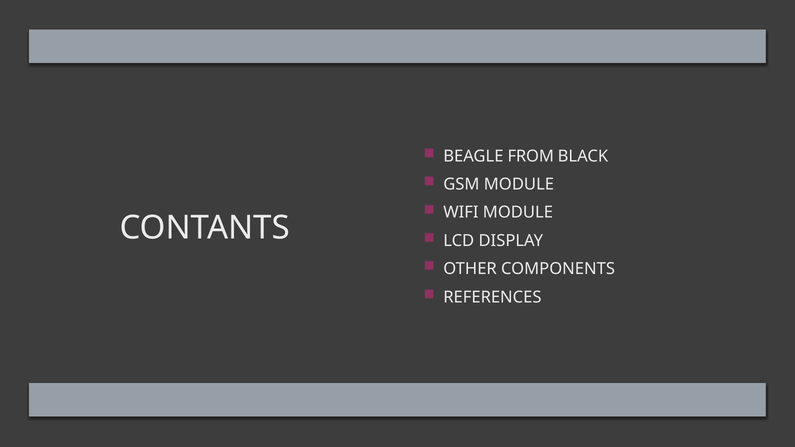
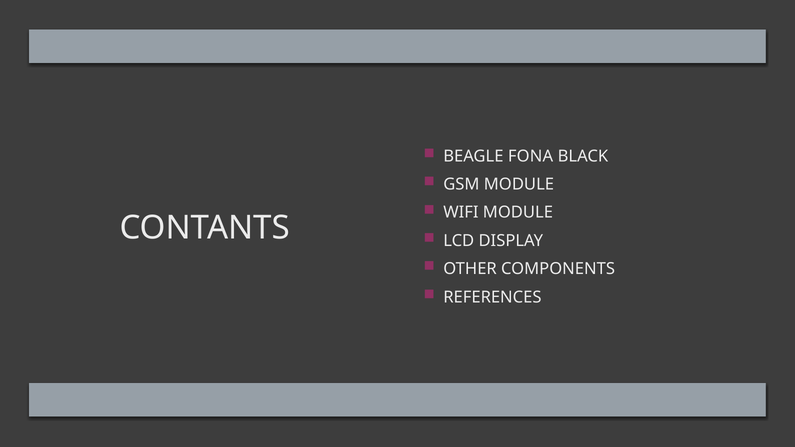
FROM: FROM -> FONA
